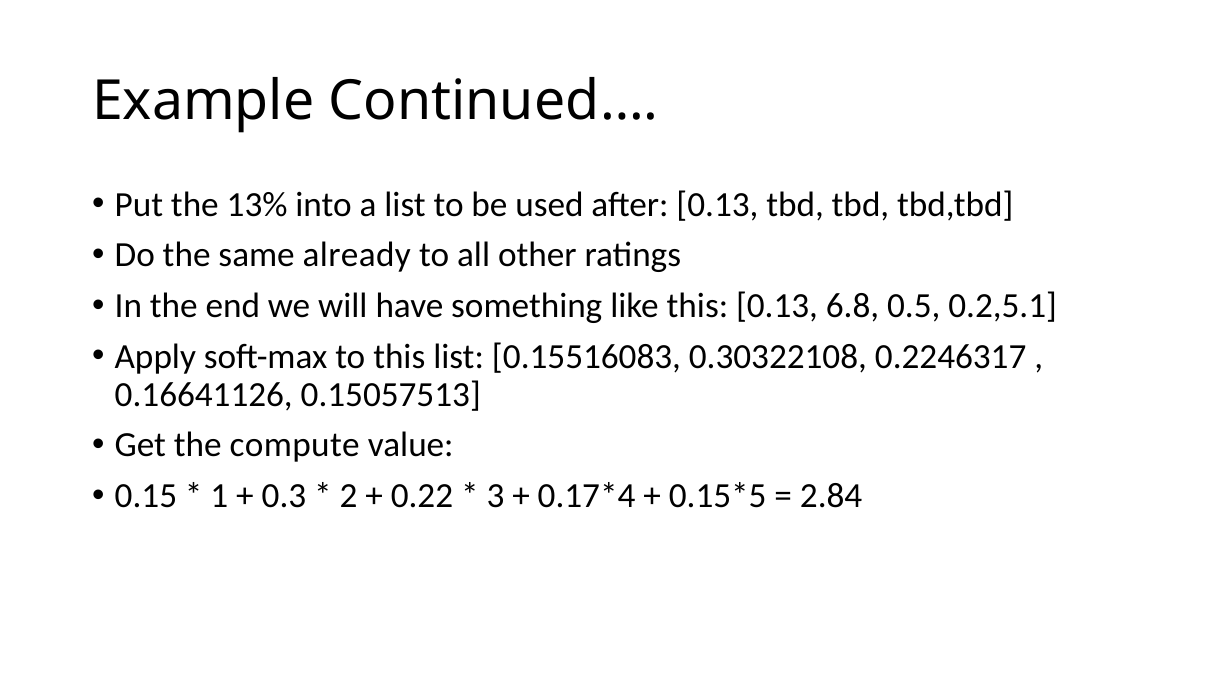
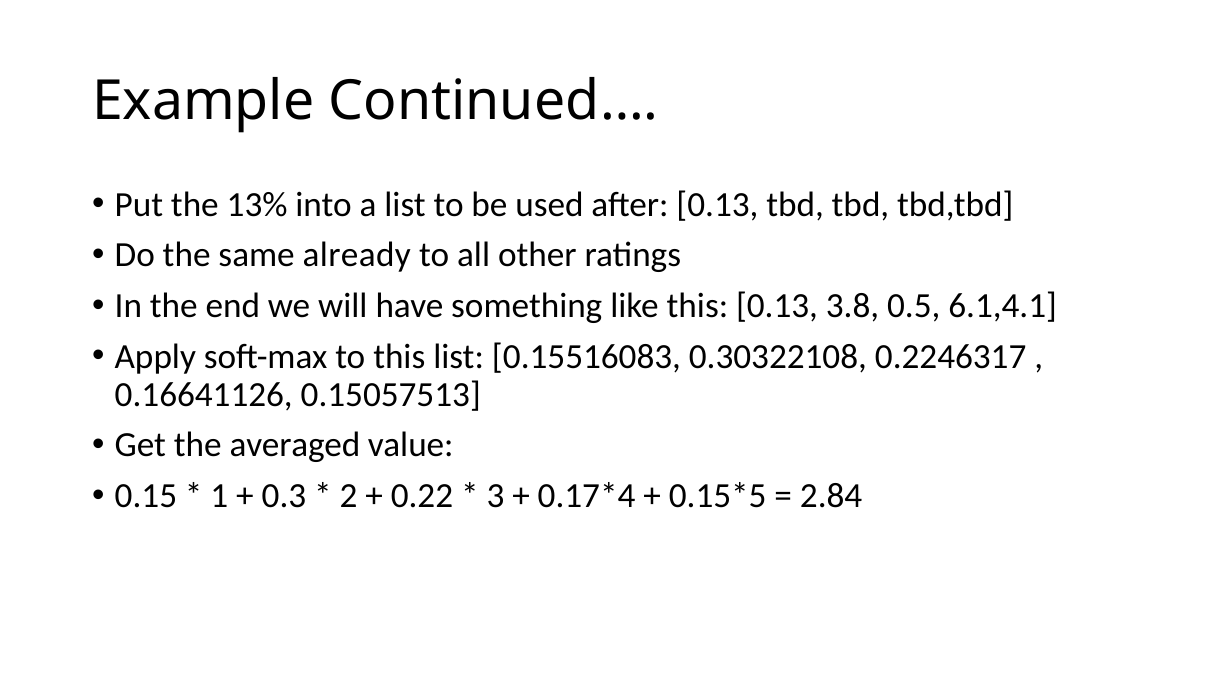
6.8: 6.8 -> 3.8
0.2,5.1: 0.2,5.1 -> 6.1,4.1
compute: compute -> averaged
